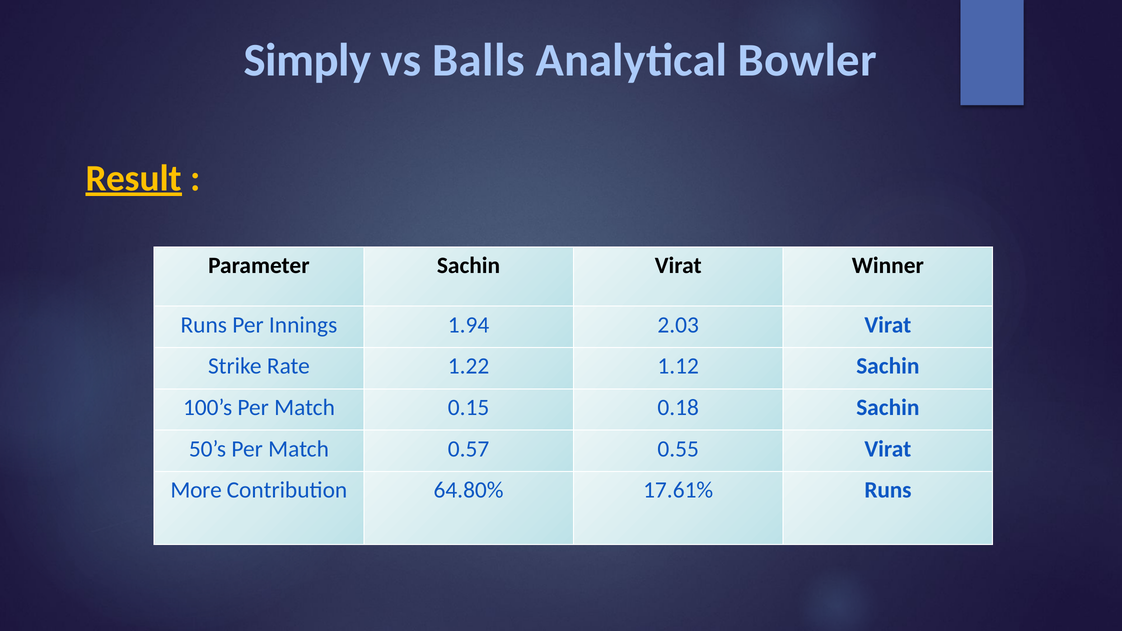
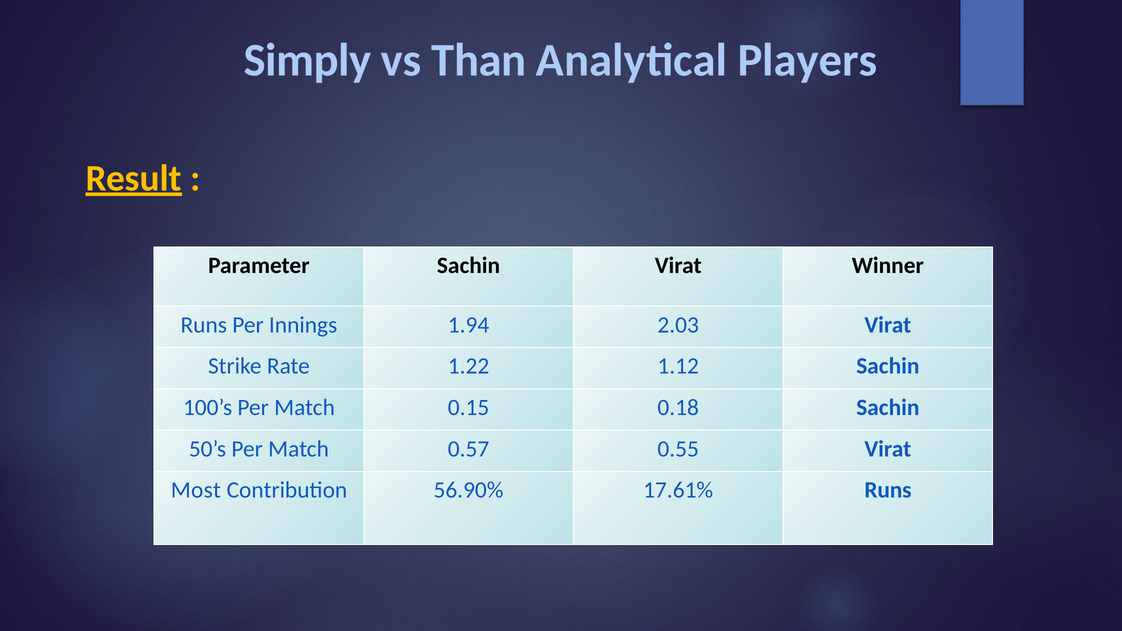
Balls: Balls -> Than
Bowler: Bowler -> Players
More: More -> Most
64.80%: 64.80% -> 56.90%
